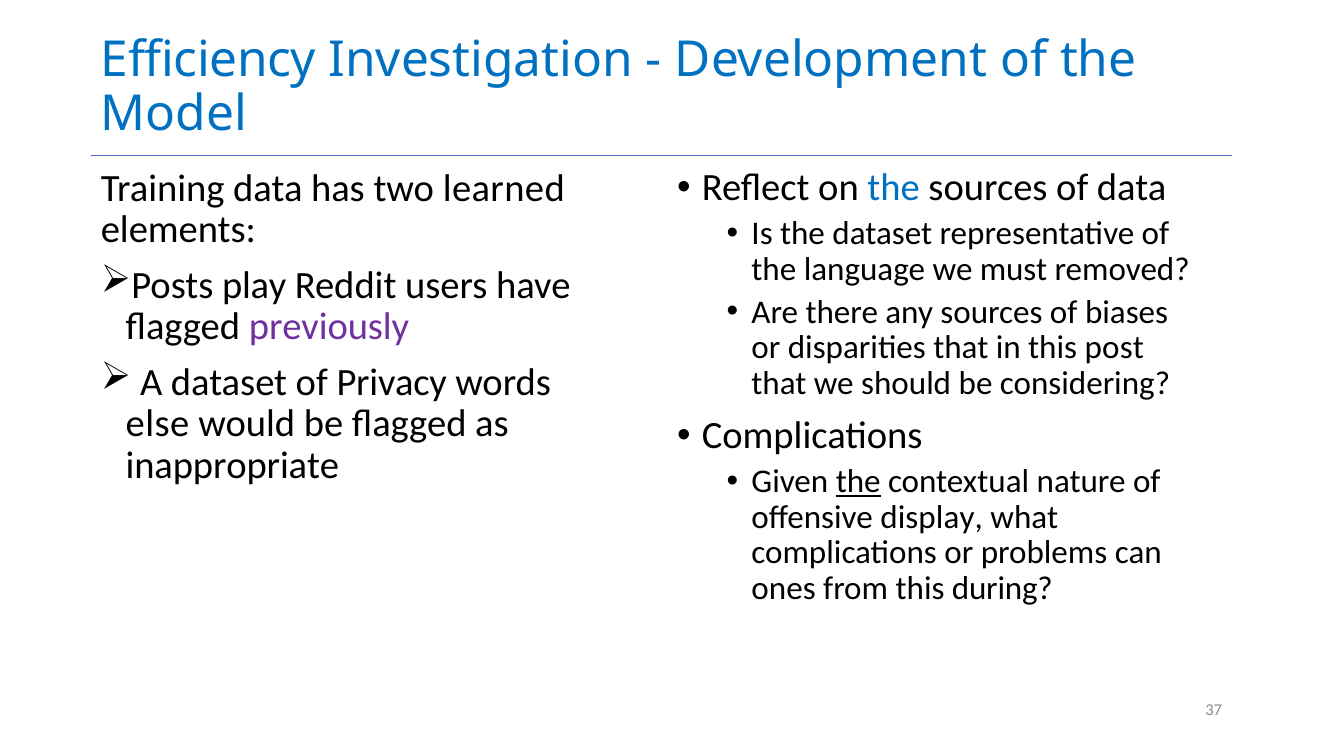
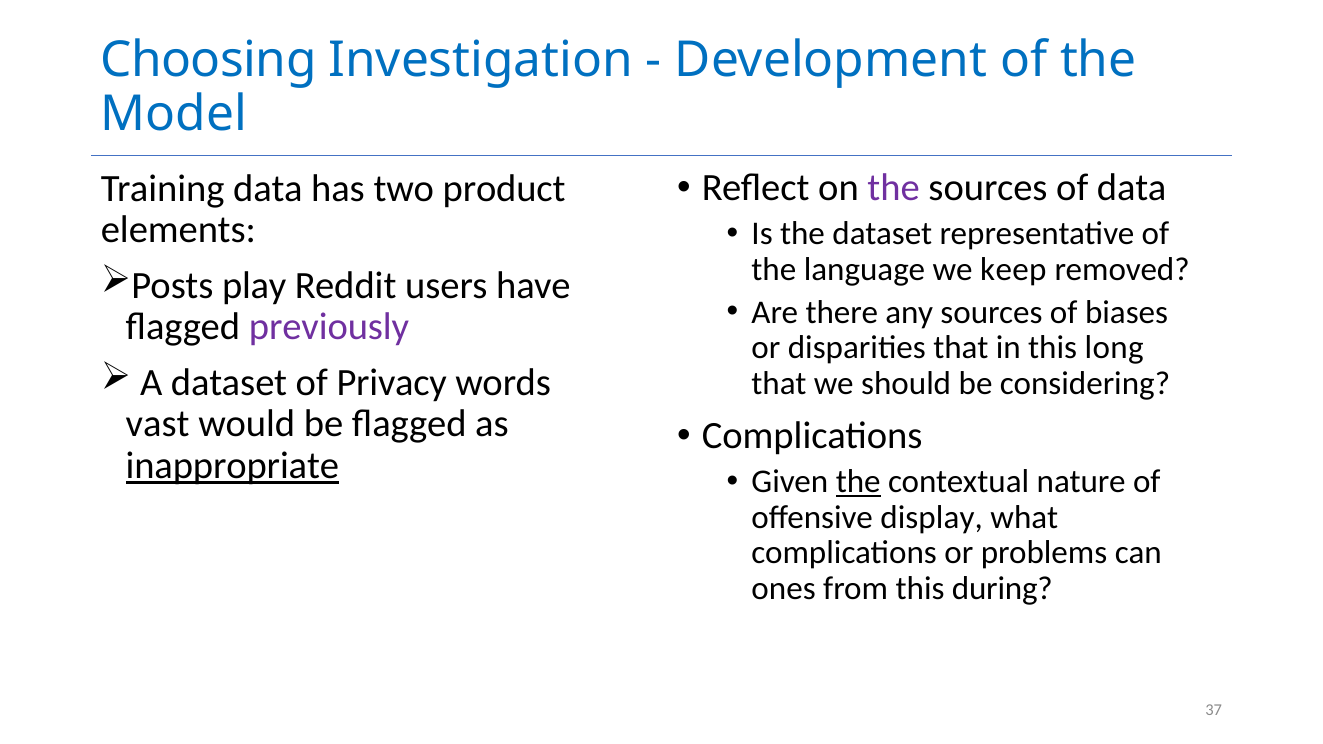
Efficiency: Efficiency -> Choosing
the at (894, 188) colour: blue -> purple
learned: learned -> product
must: must -> keep
post: post -> long
else: else -> vast
inappropriate underline: none -> present
